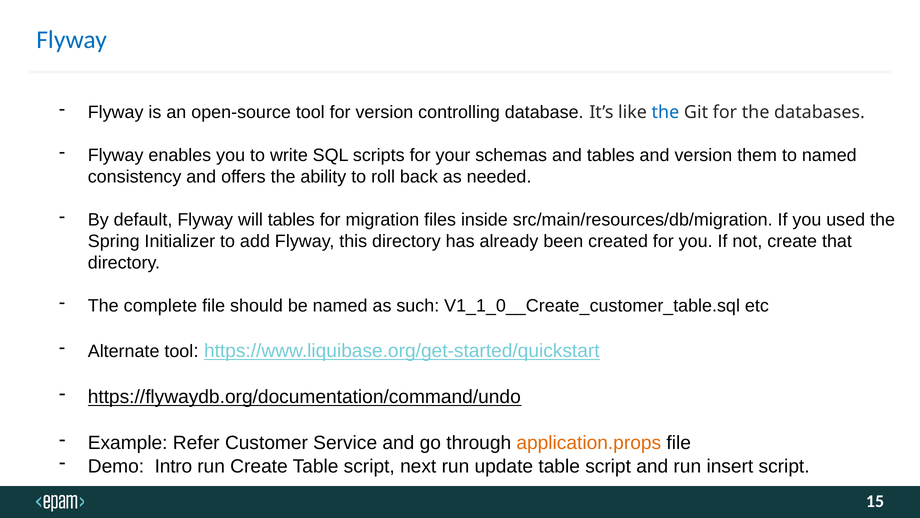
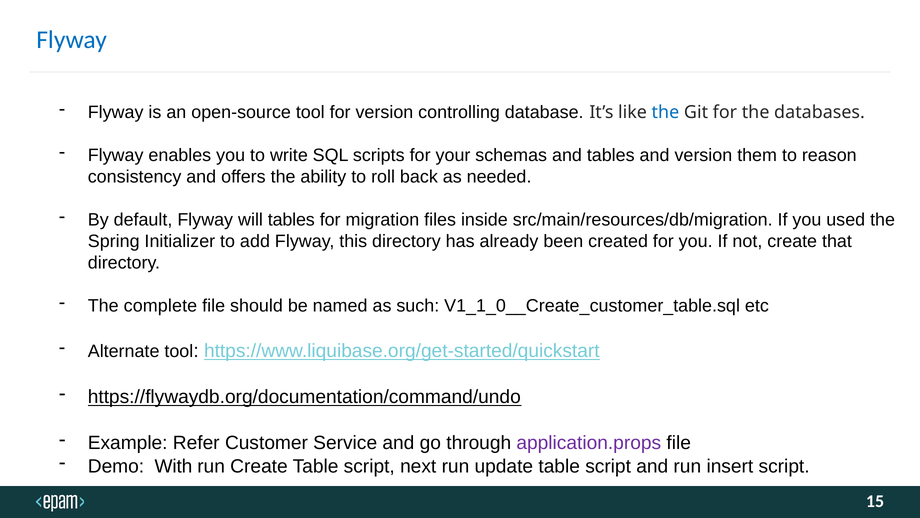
to named: named -> reason
application.props colour: orange -> purple
Intro: Intro -> With
